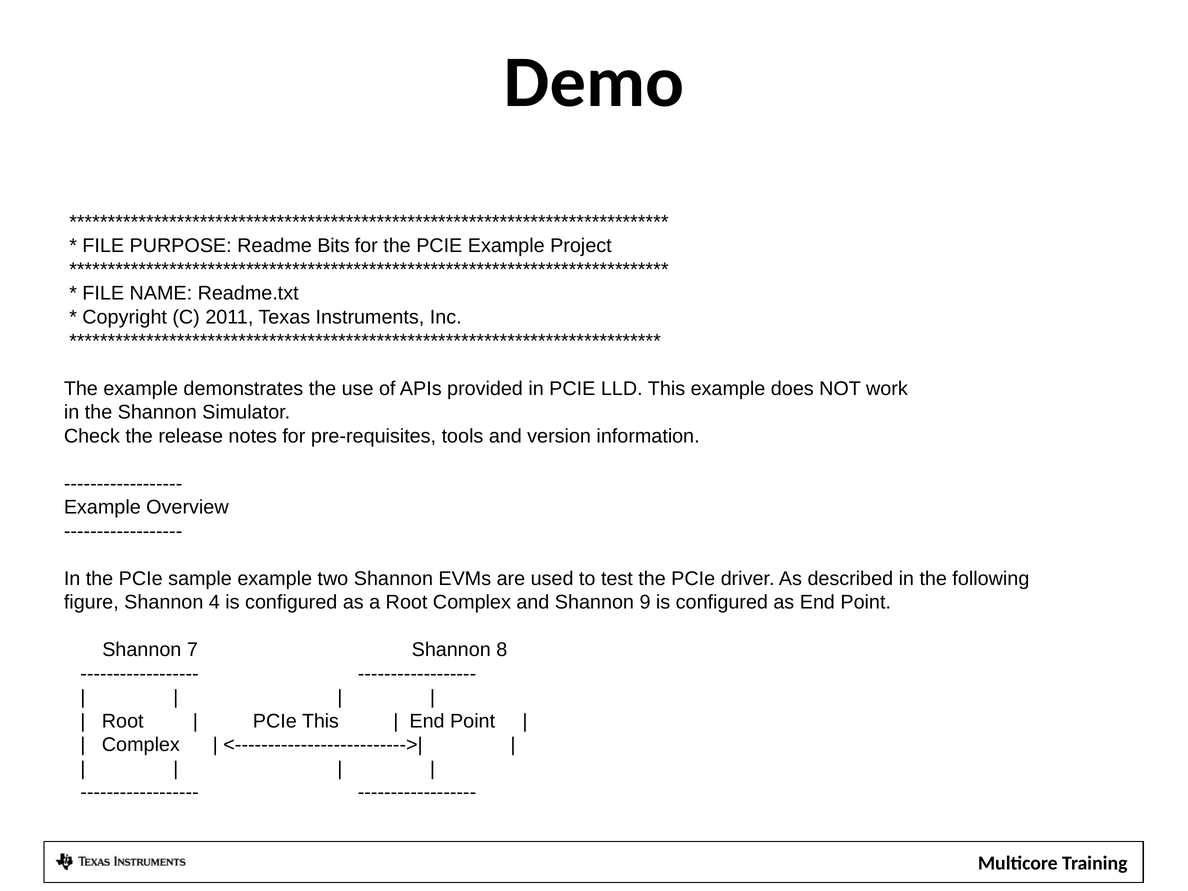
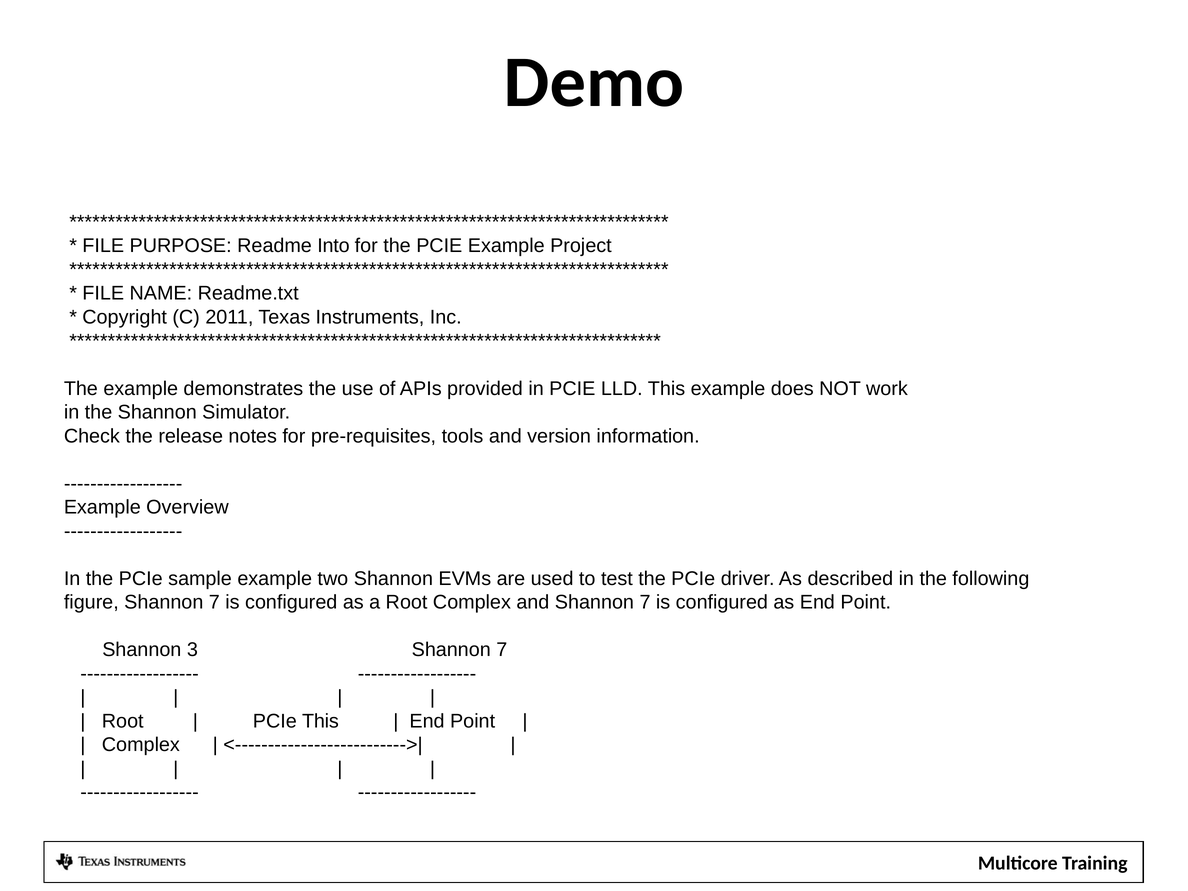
Bits: Bits -> Into
figure Shannon 4: 4 -> 7
and Shannon 9: 9 -> 7
7: 7 -> 3
8 at (502, 650): 8 -> 7
